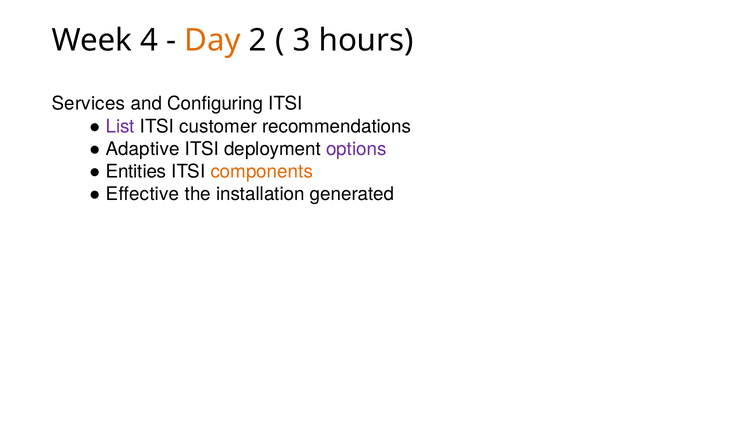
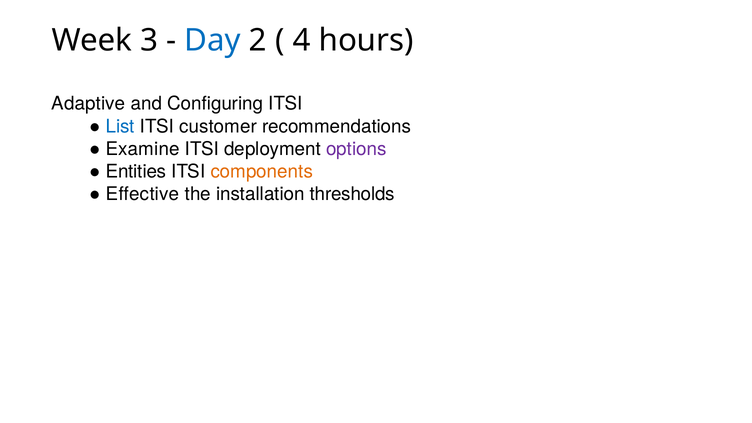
4: 4 -> 3
Day colour: orange -> blue
3: 3 -> 4
Services: Services -> Adaptive
List colour: purple -> blue
Adaptive: Adaptive -> Examine
generated: generated -> thresholds
